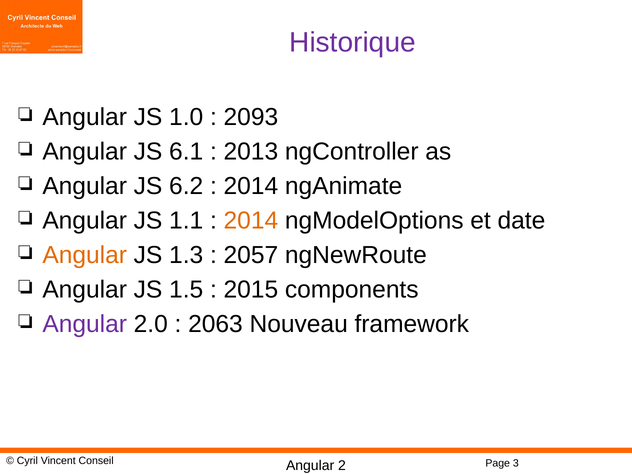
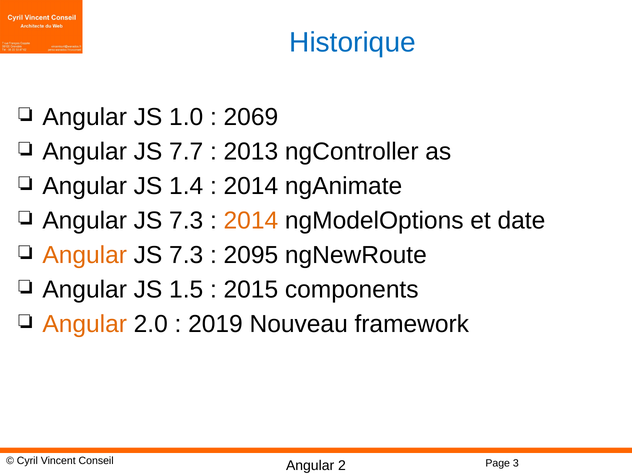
Historique colour: purple -> blue
2093: 2093 -> 2069
6.1: 6.1 -> 7.7
6.2: 6.2 -> 1.4
1.1 at (186, 221): 1.1 -> 7.3
1.3 at (186, 255): 1.3 -> 7.3
2057: 2057 -> 2095
Angular at (85, 324) colour: purple -> orange
2063: 2063 -> 2019
